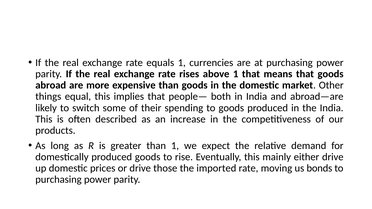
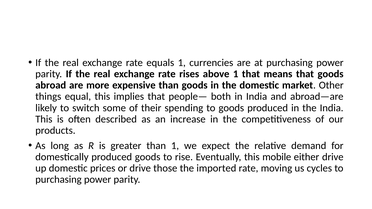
mainly: mainly -> mobile
bonds: bonds -> cycles
